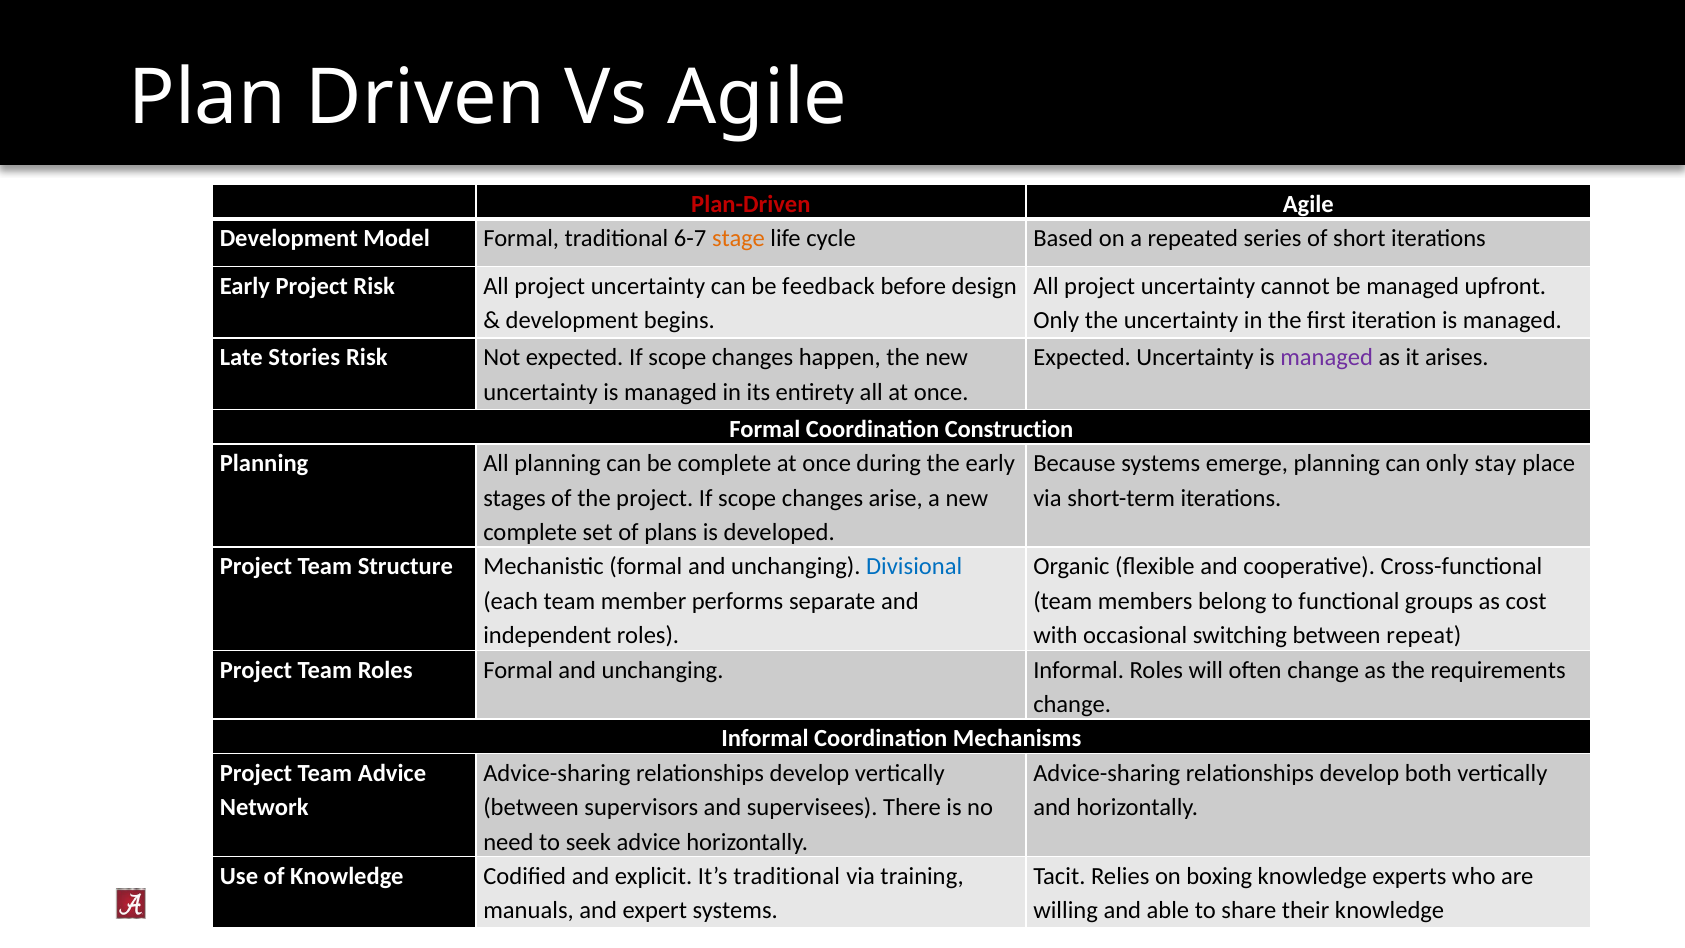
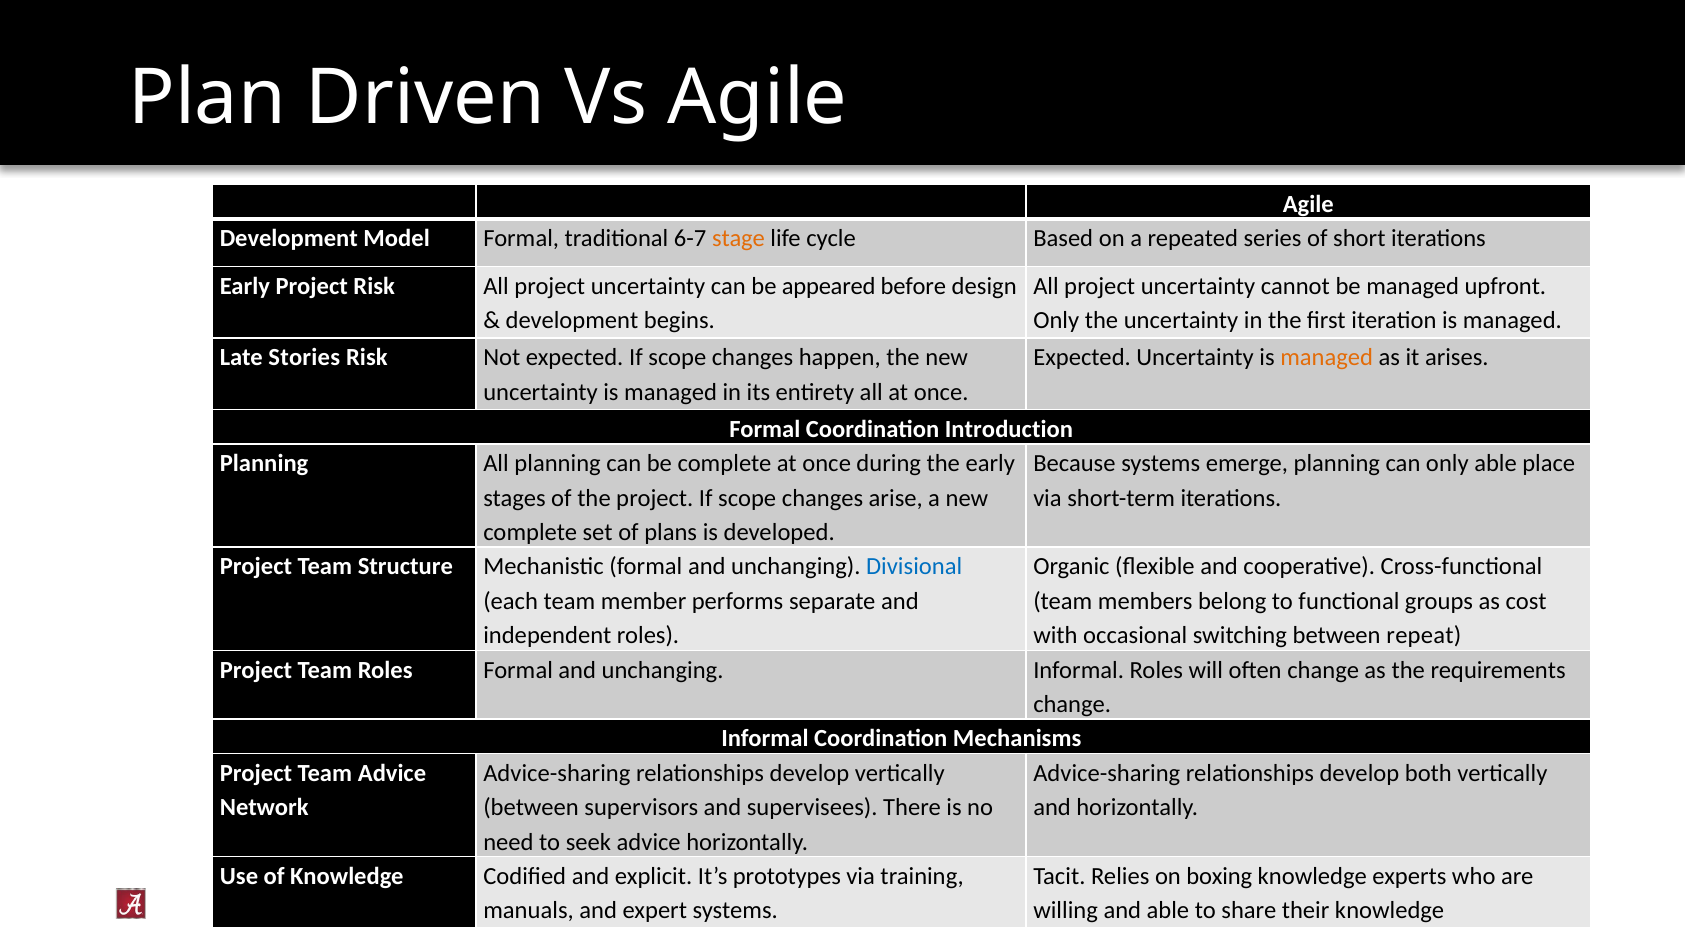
Plan-Driven colour: red -> black
feedback: feedback -> appeared
managed at (1327, 358) colour: purple -> orange
Construction: Construction -> Introduction
only stay: stay -> able
It’s traditional: traditional -> prototypes
